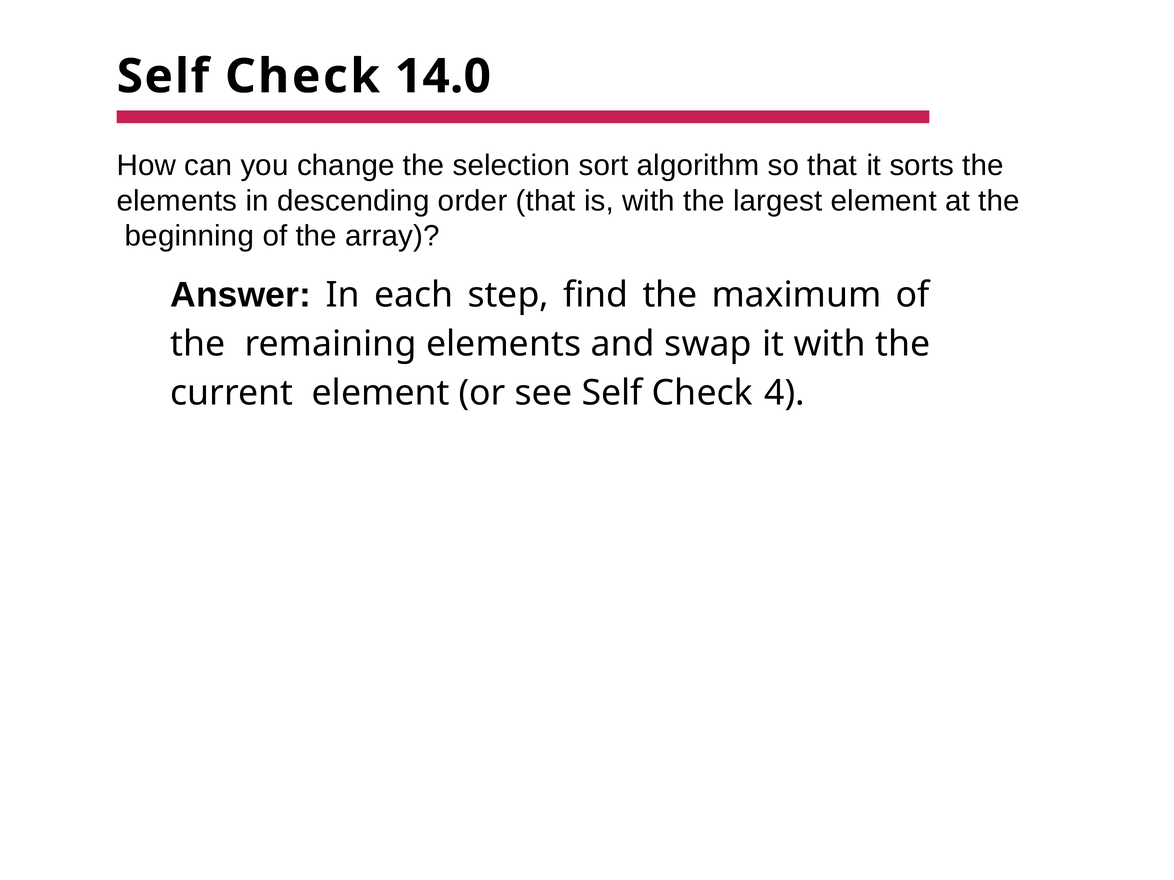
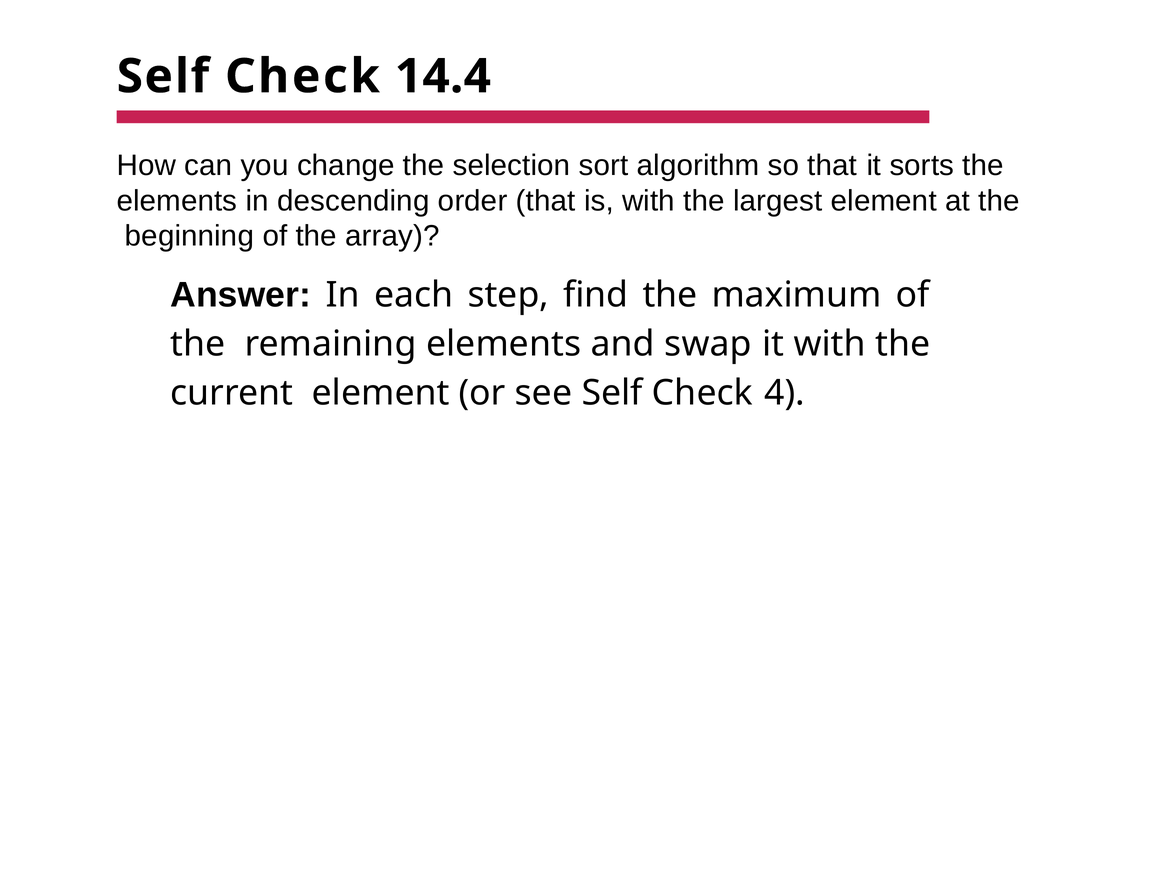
14.0: 14.0 -> 14.4
